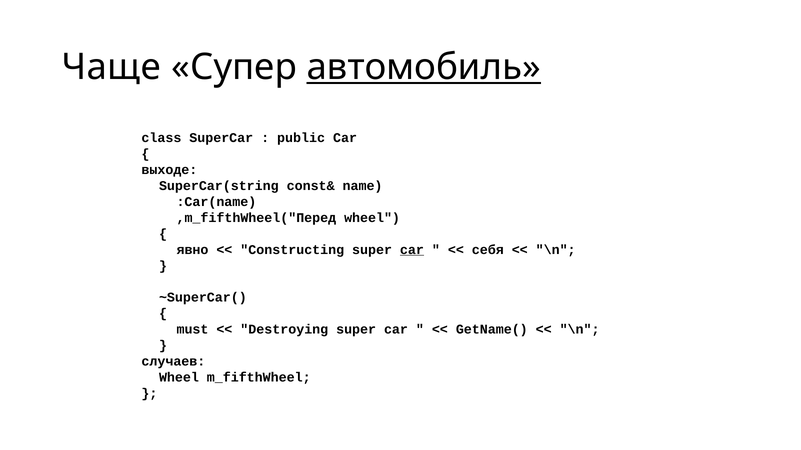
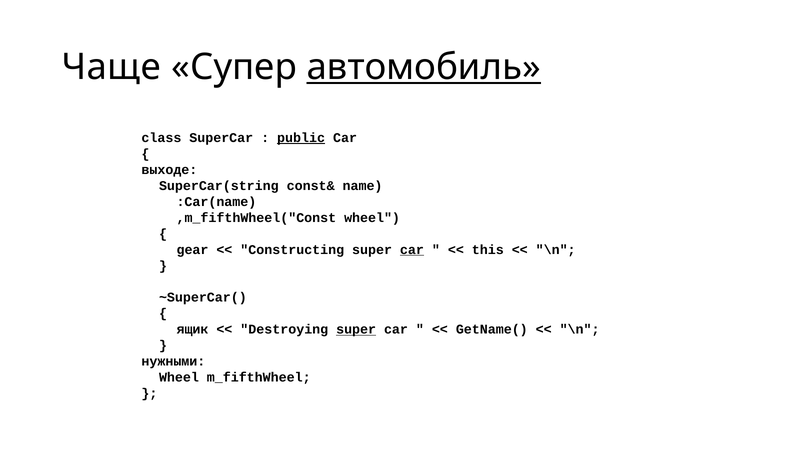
public underline: none -> present
,m_fifthWheel("Перед: ,m_fifthWheel("Перед -> ,m_fifthWheel("Const
явно: явно -> gear
себя: себя -> this
must: must -> ящик
super at (356, 330) underline: none -> present
случаев: случаев -> нужными
